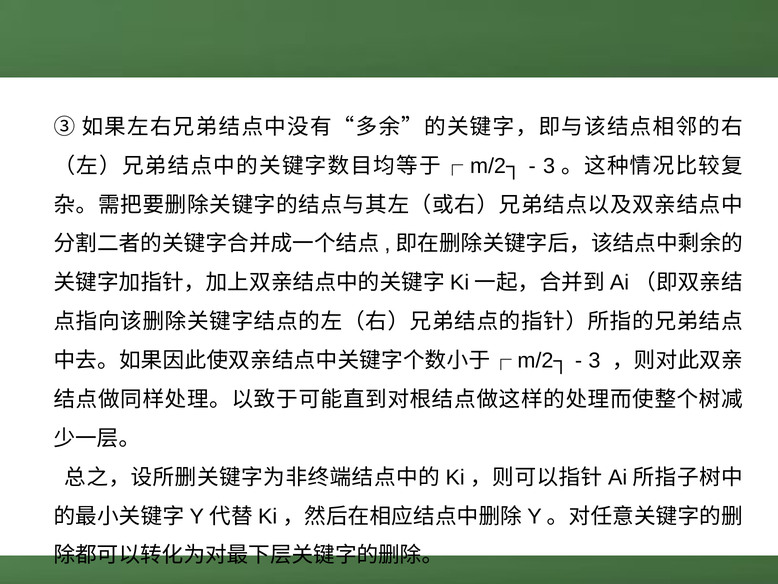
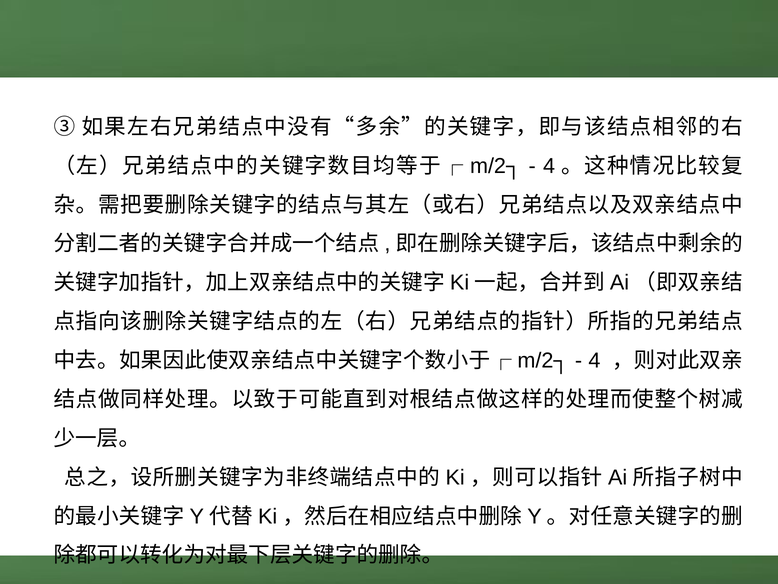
3 at (549, 166): 3 -> 4
3 at (594, 360): 3 -> 4
